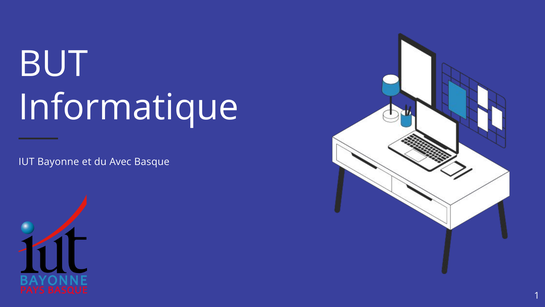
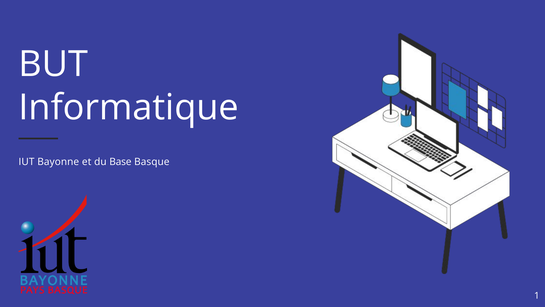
Avec: Avec -> Base
